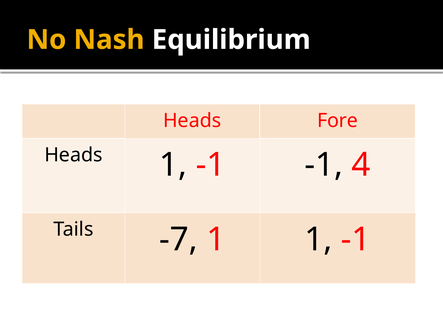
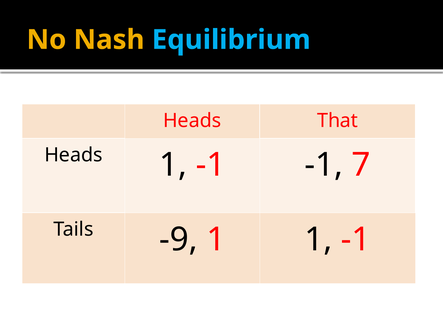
Equilibrium colour: white -> light blue
Fore: Fore -> That
4: 4 -> 7
-7: -7 -> -9
